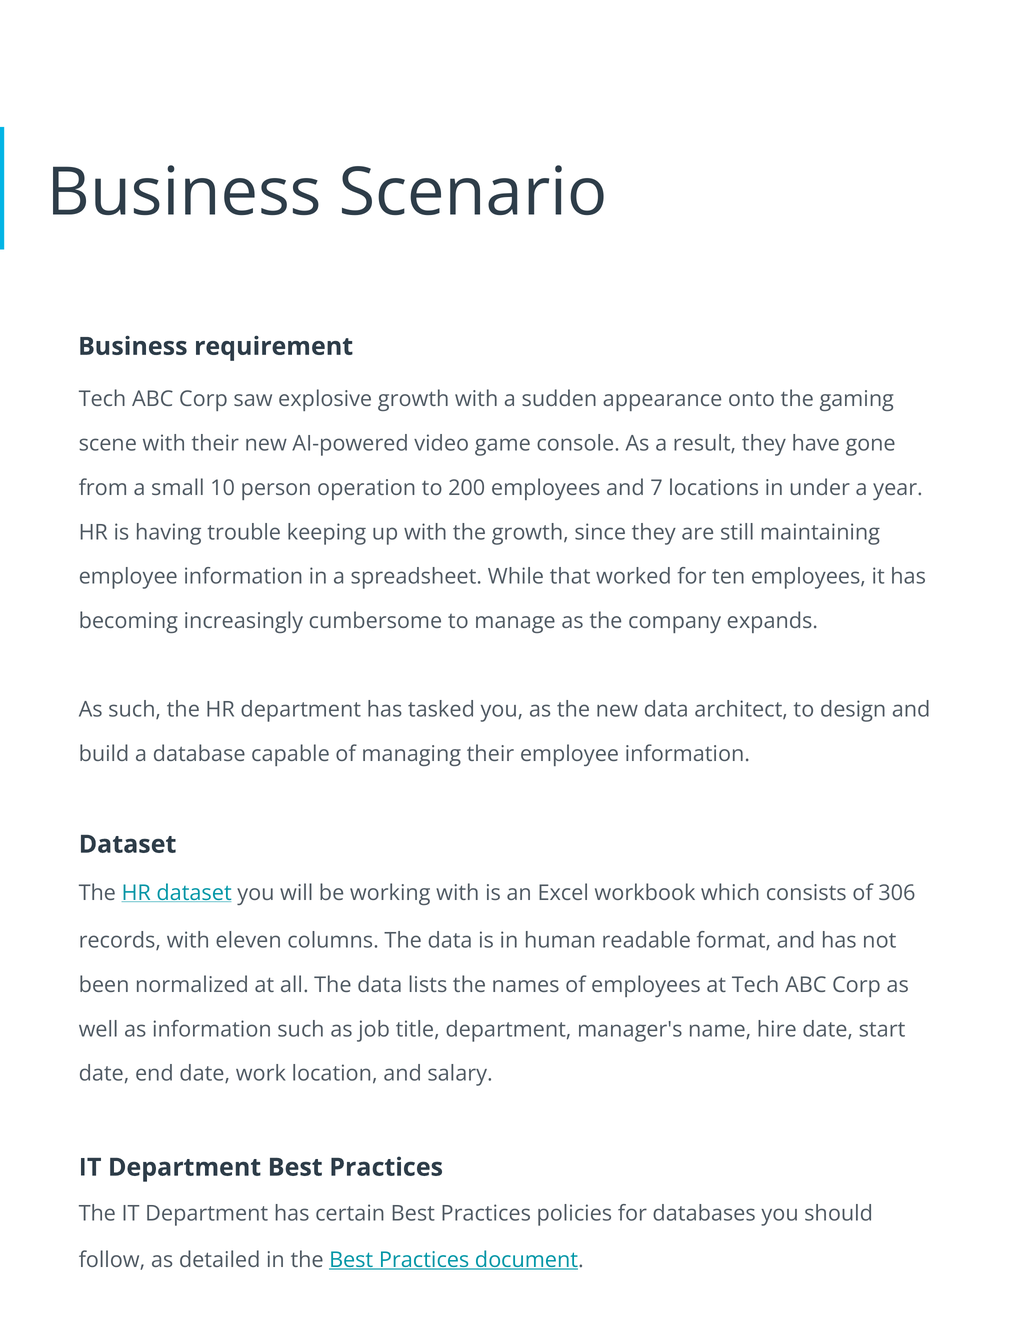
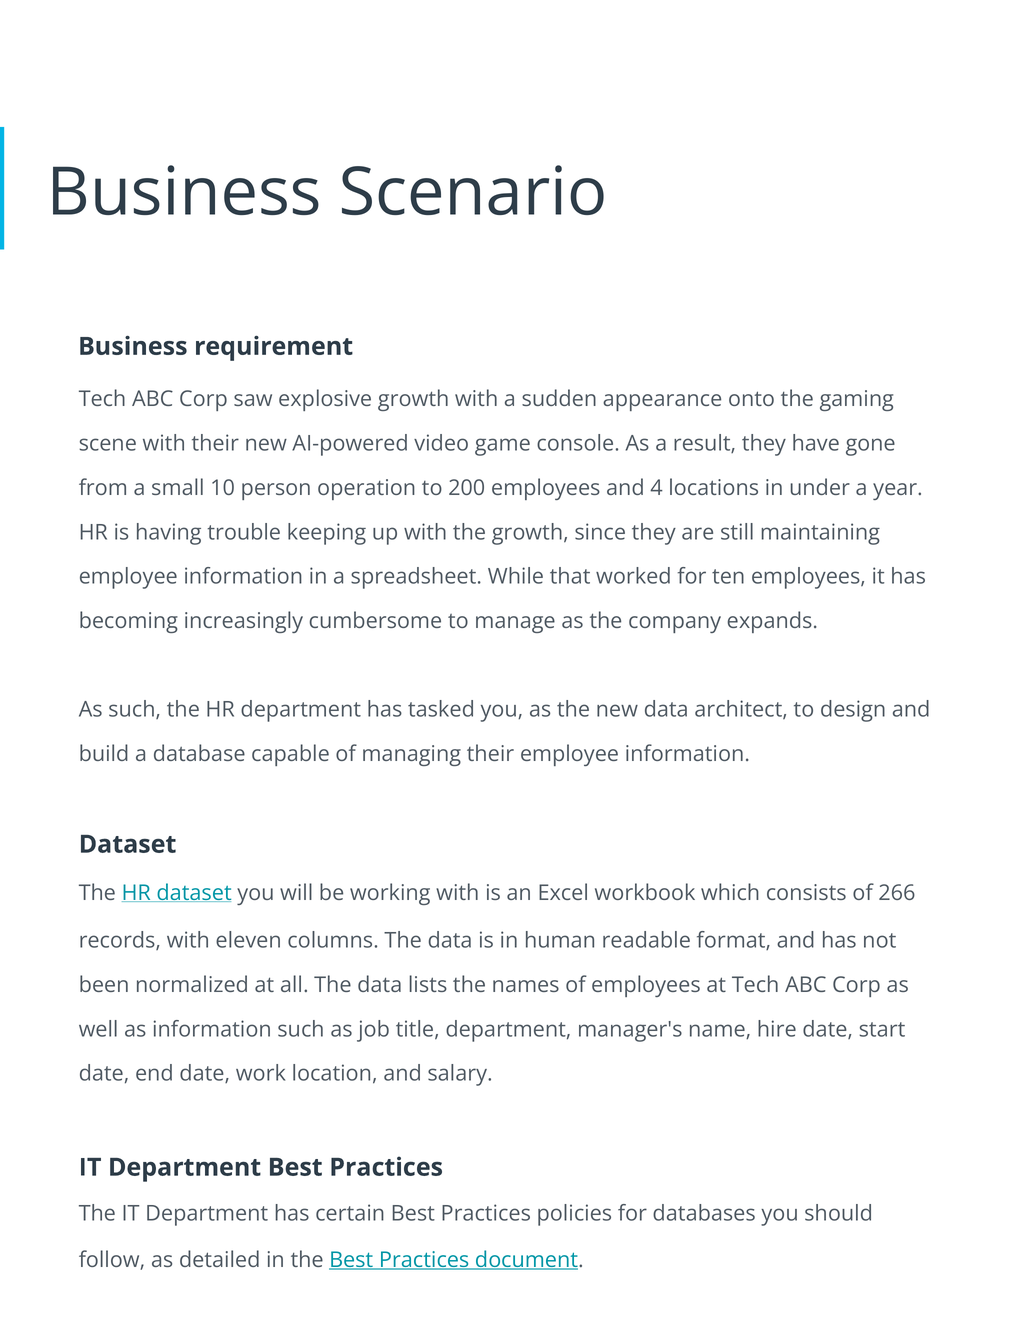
7: 7 -> 4
306: 306 -> 266
